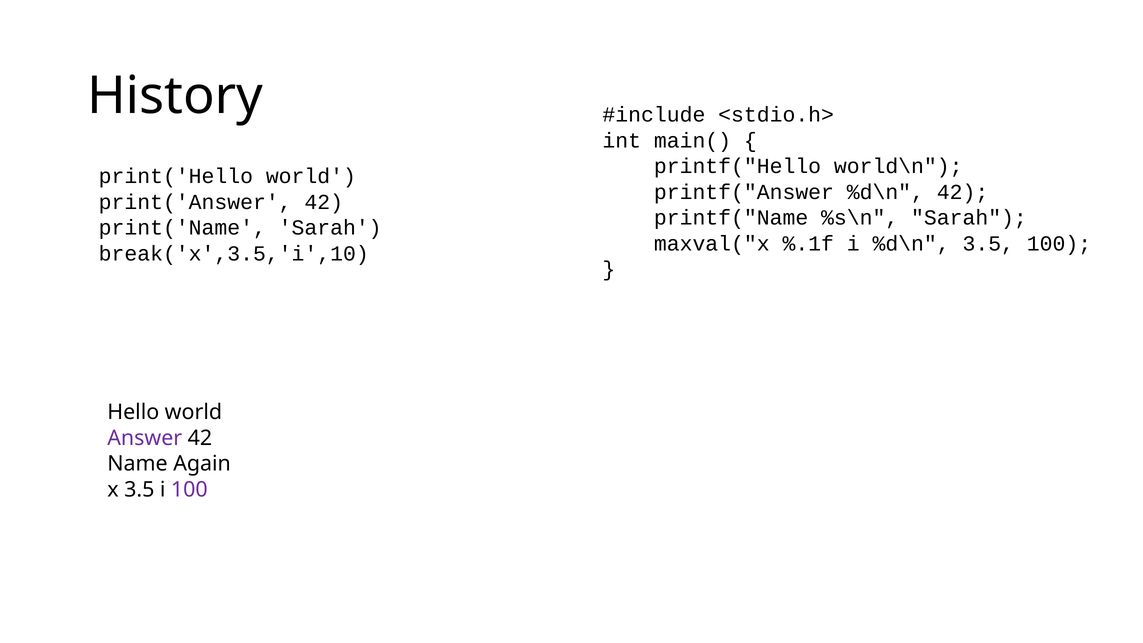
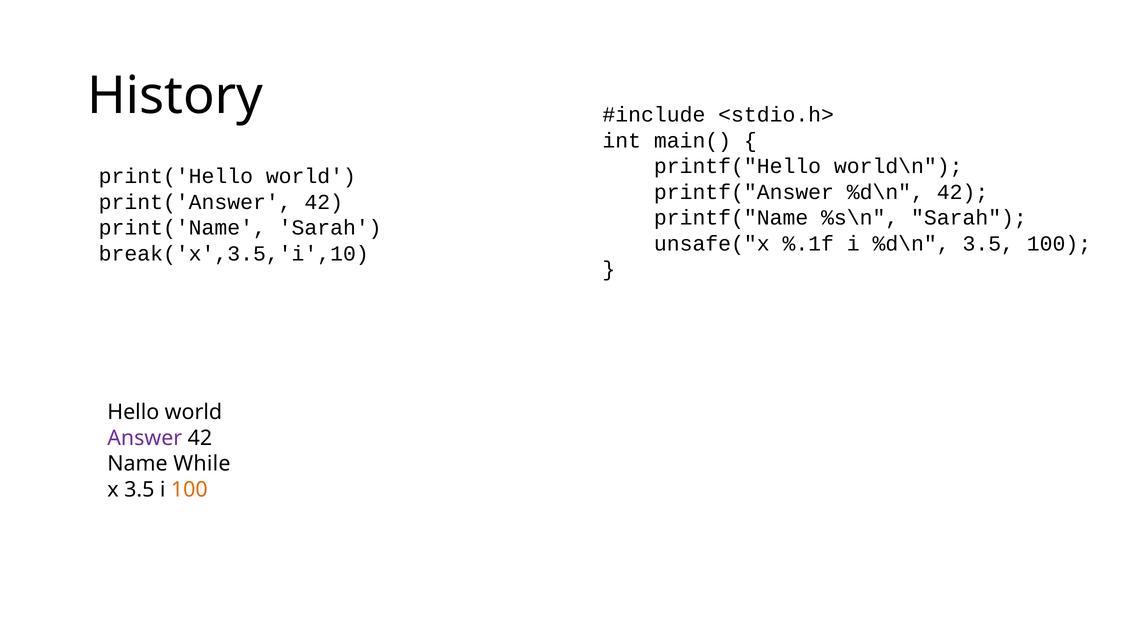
maxval("x: maxval("x -> unsafe("x
Again: Again -> While
100 at (189, 489) colour: purple -> orange
